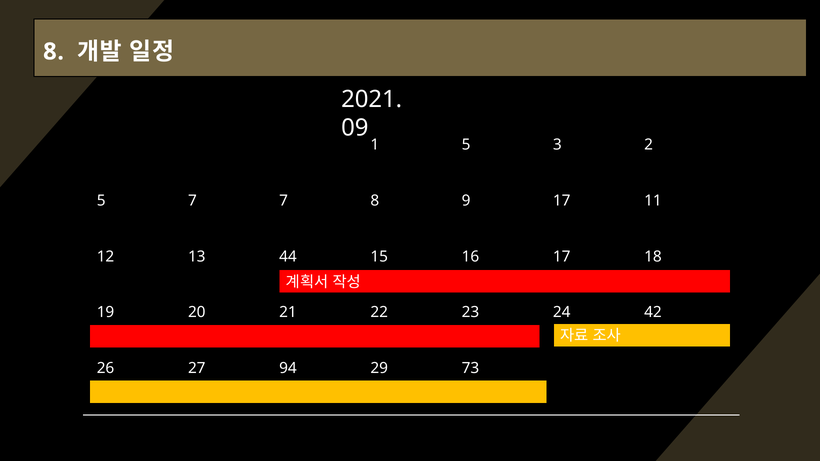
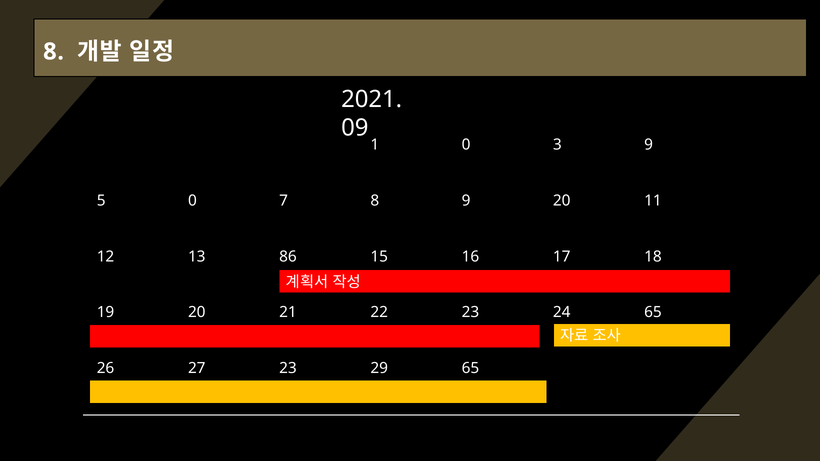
1 5: 5 -> 0
3 2: 2 -> 9
5 7: 7 -> 0
9 17: 17 -> 20
44: 44 -> 86
24 42: 42 -> 65
27 94: 94 -> 23
29 73: 73 -> 65
